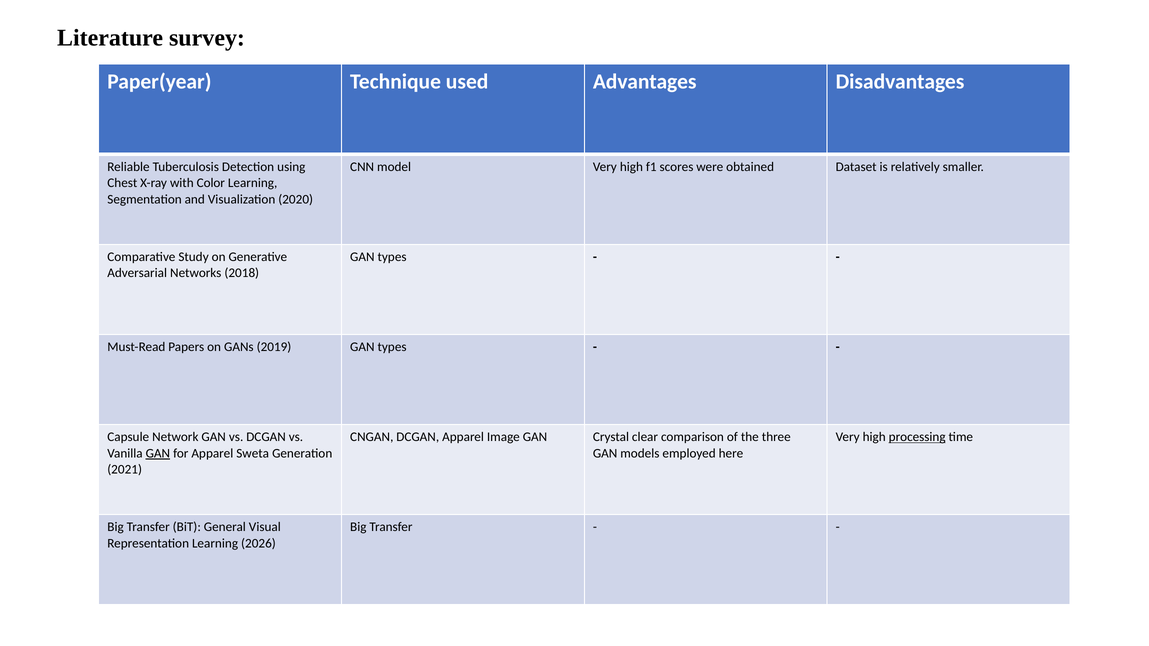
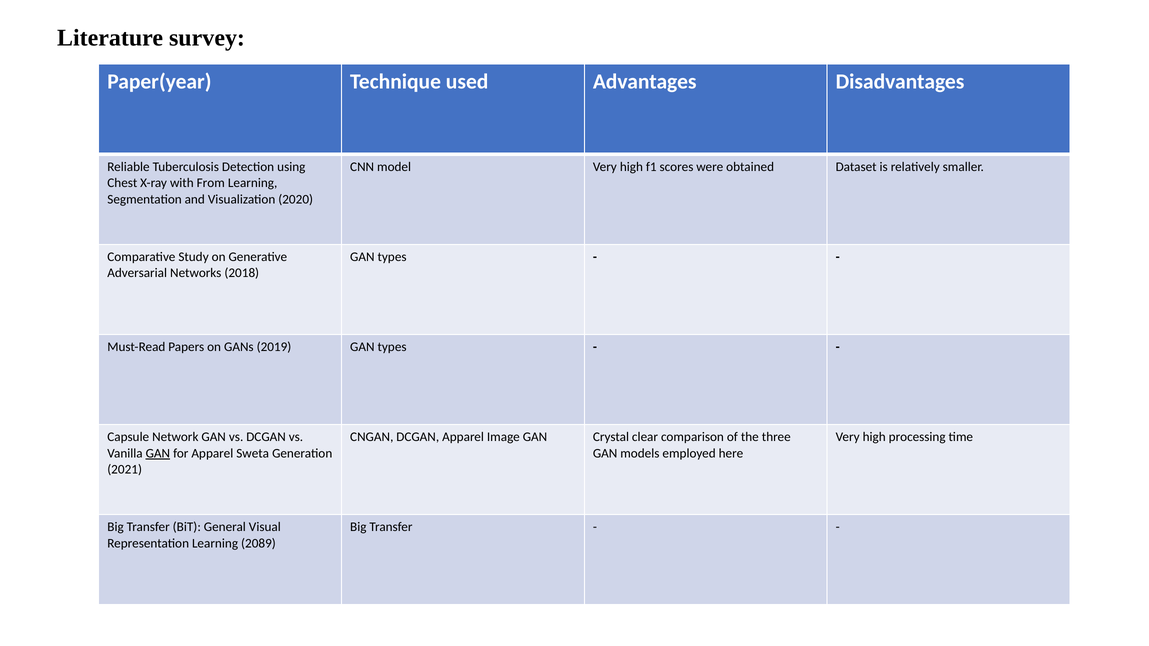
Color: Color -> From
processing underline: present -> none
2026: 2026 -> 2089
